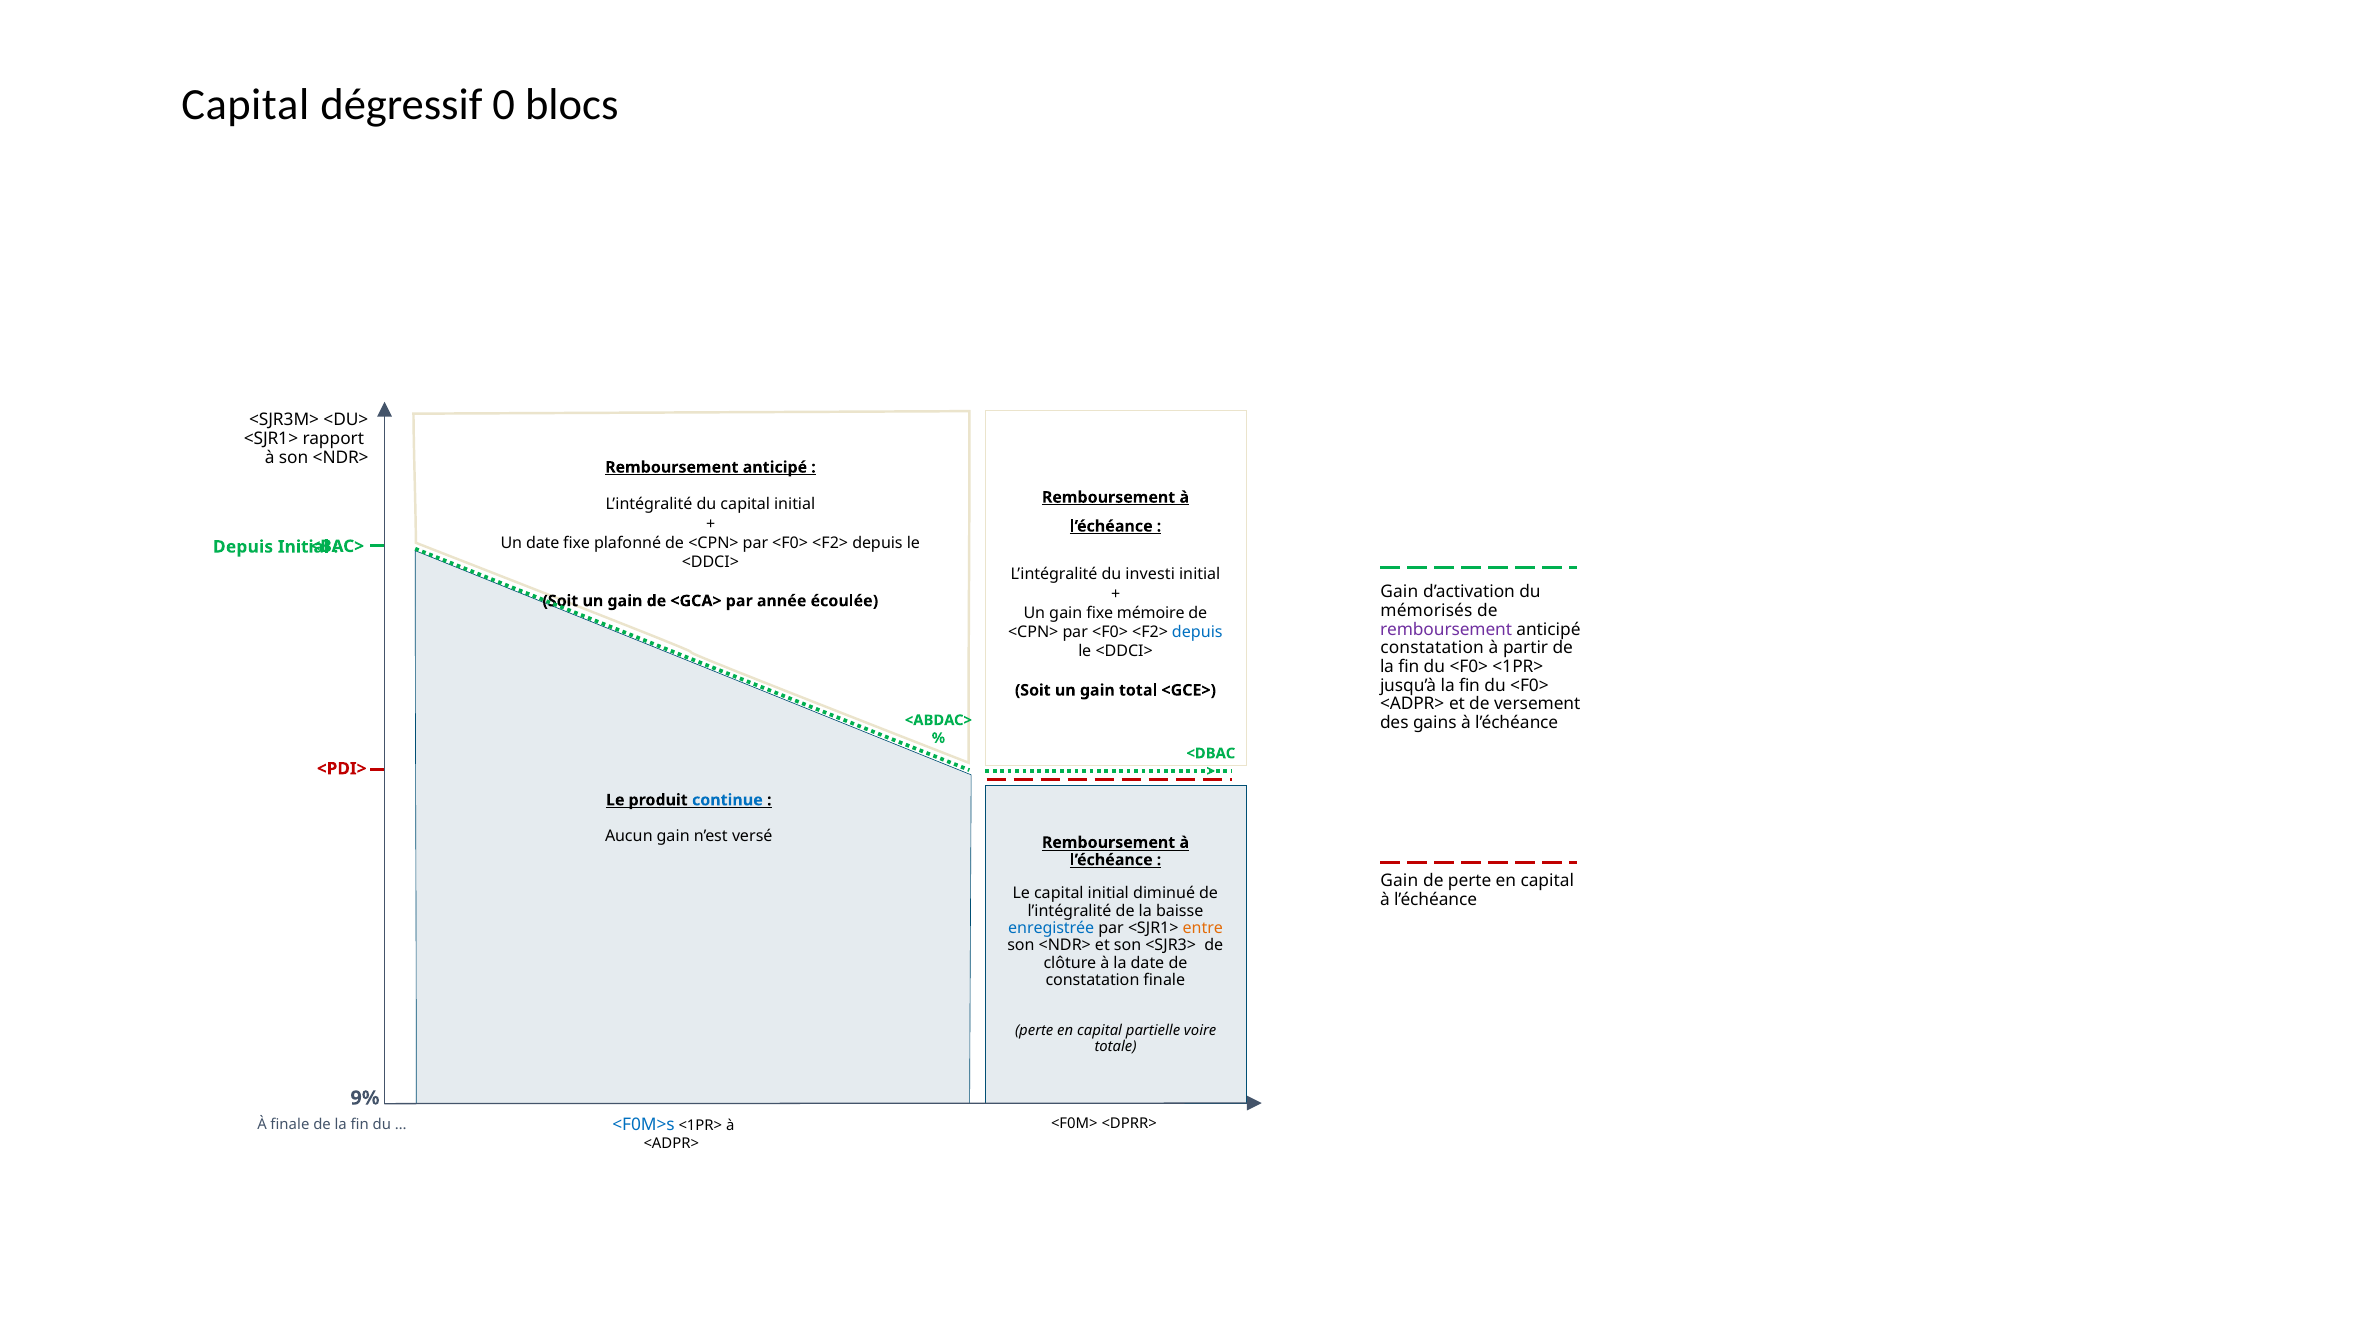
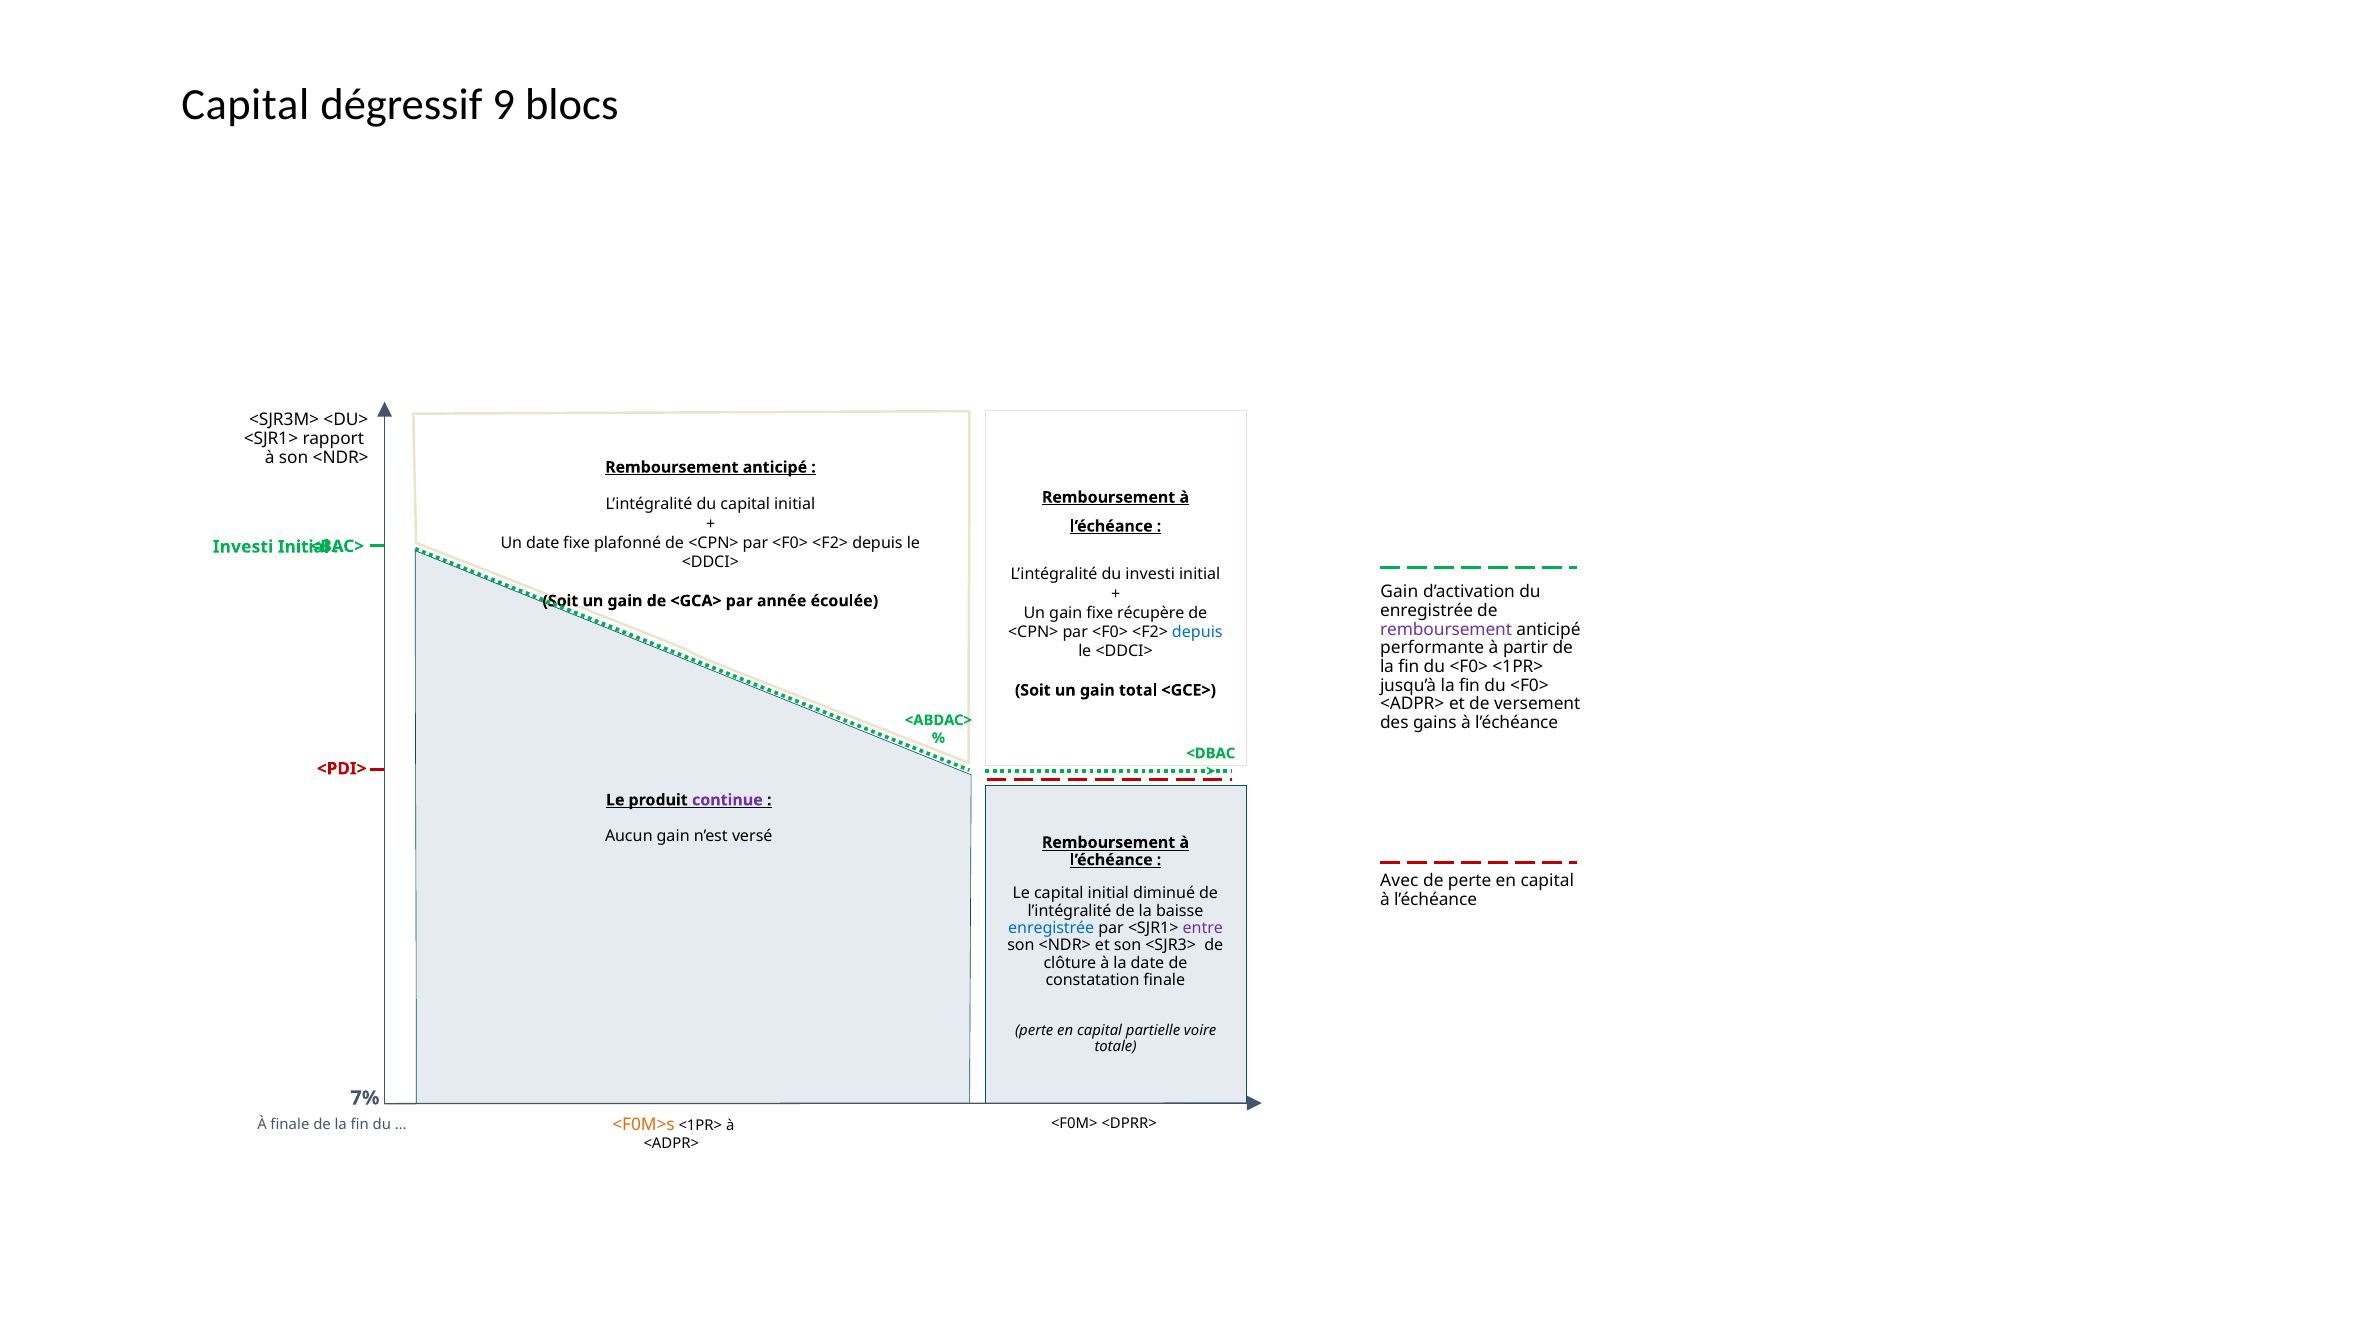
0: 0 -> 9
Depuis at (243, 547): Depuis -> Investi
mémorisés at (1426, 611): mémorisés -> enregistrée
mémoire: mémoire -> récupère
constatation at (1432, 648): constatation -> performante
continue colour: blue -> purple
Gain at (1399, 881): Gain -> Avec
entre colour: orange -> purple
9%: 9% -> 7%
<F0M>s colour: blue -> orange
